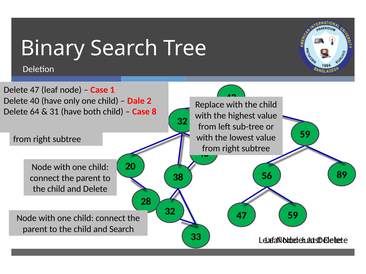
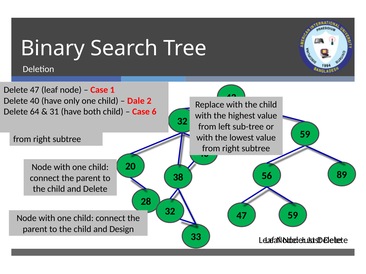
8: 8 -> 6
and Search: Search -> Design
